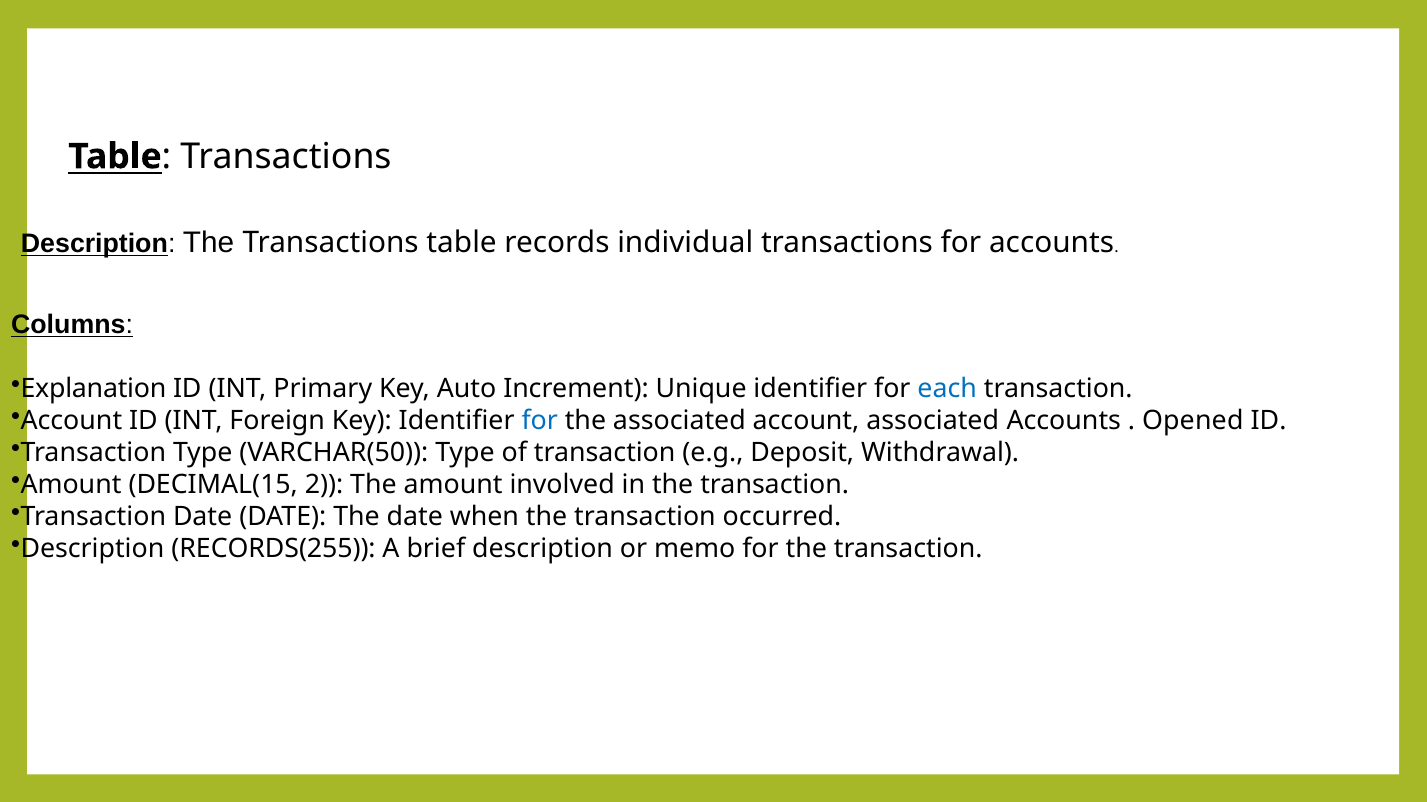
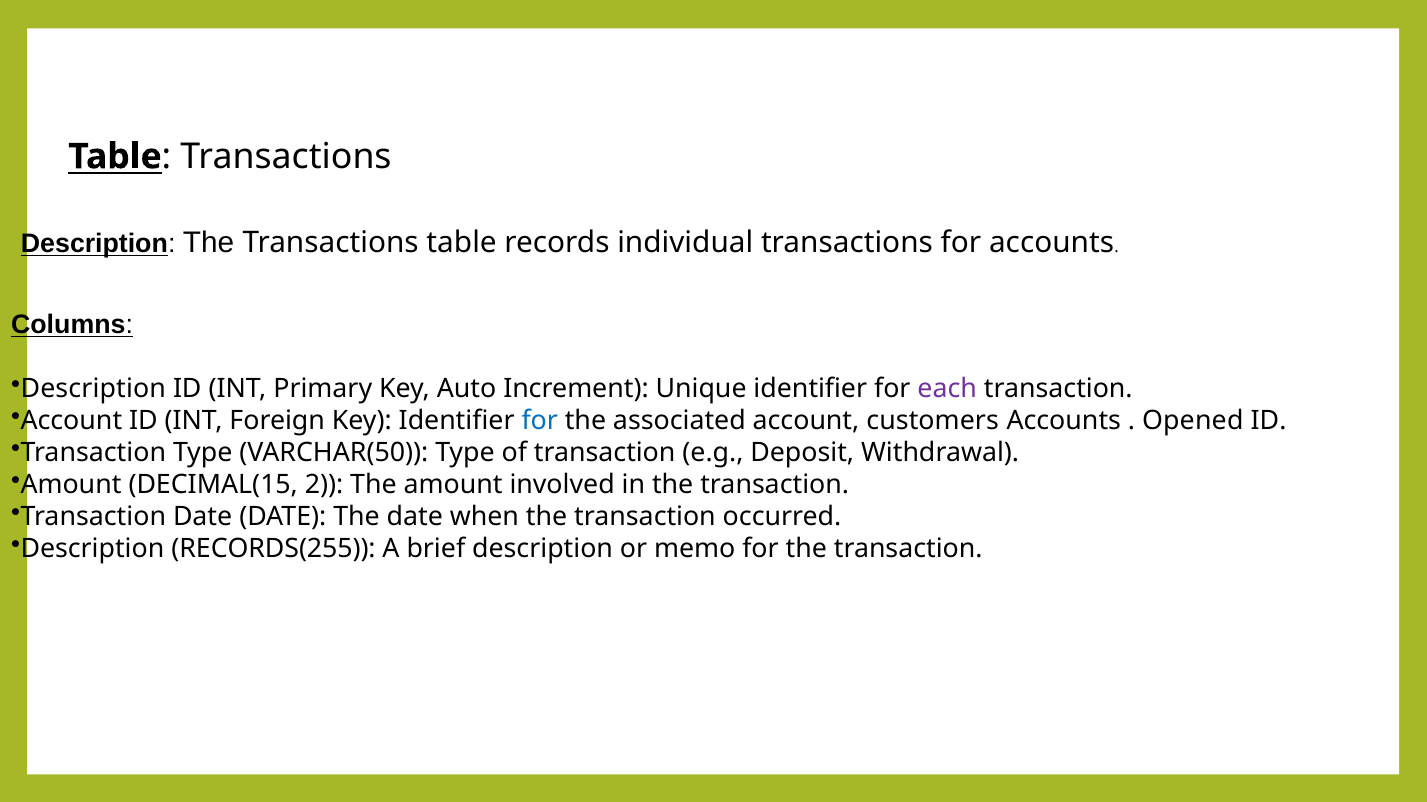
Explanation at (93, 389): Explanation -> Description
each colour: blue -> purple
account associated: associated -> customers
